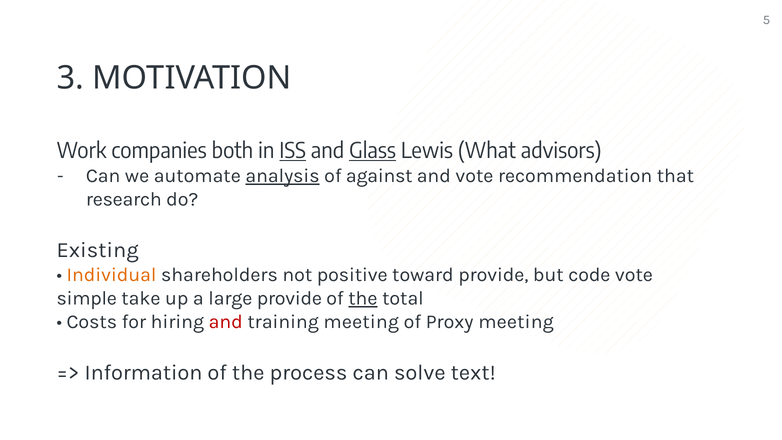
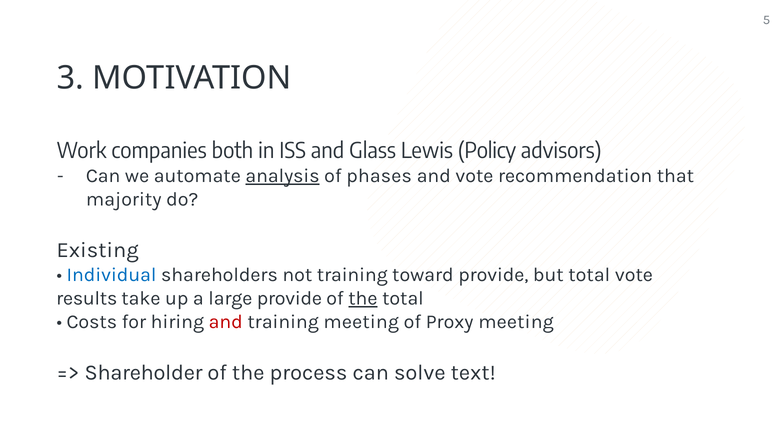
ISS underline: present -> none
Glass underline: present -> none
What: What -> Policy
against: against -> phases
research: research -> majority
Individual colour: orange -> blue
not positive: positive -> training
but code: code -> total
simple: simple -> results
Information: Information -> Shareholder
